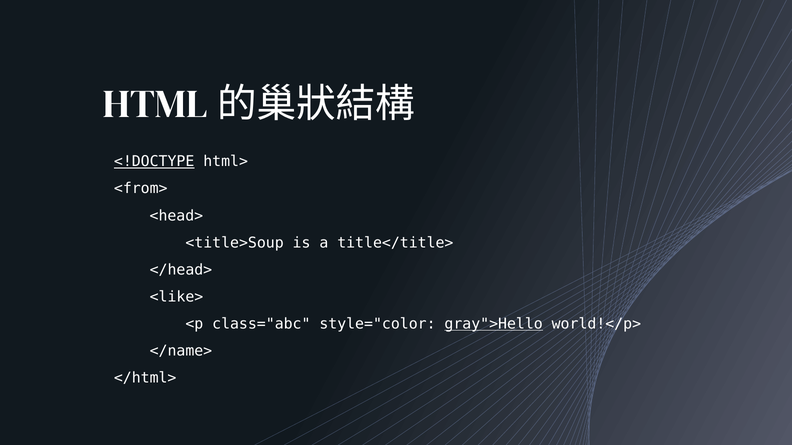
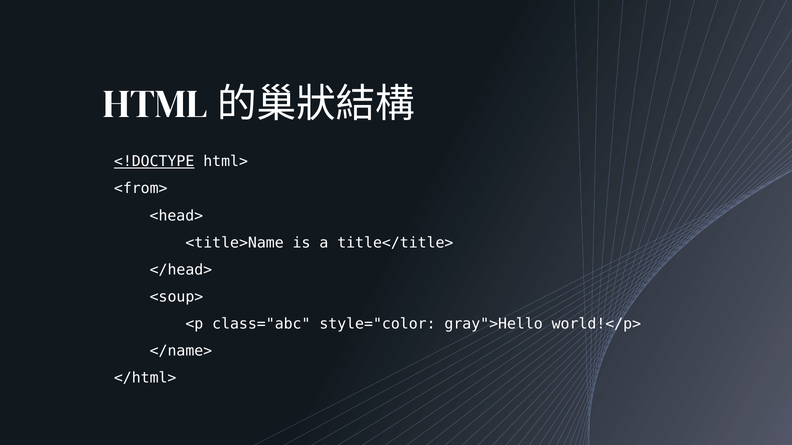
<title>Soup: <title>Soup -> <title>Name
<like>: <like> -> <soup>
gray">Hello underline: present -> none
